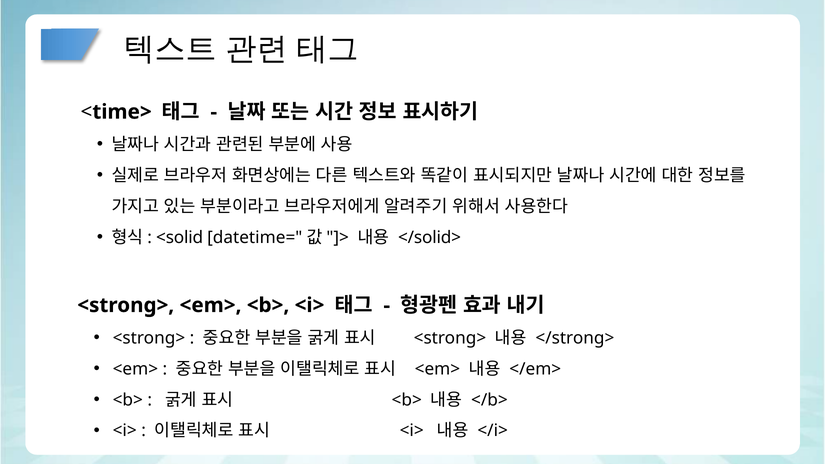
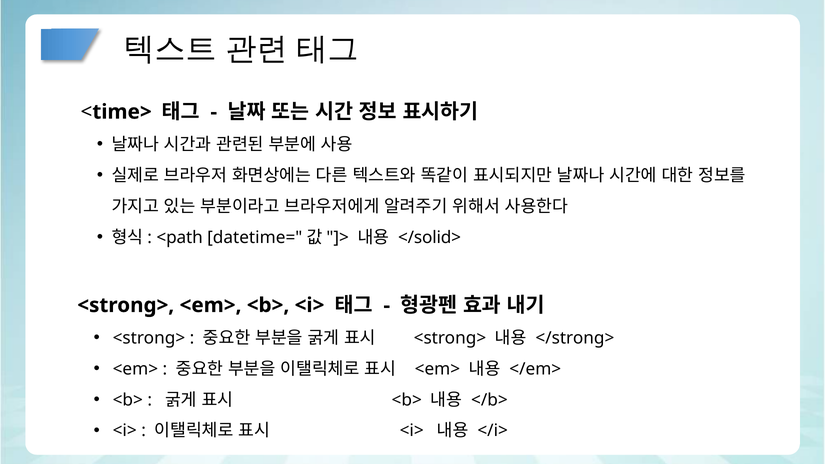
<solid: <solid -> <path
